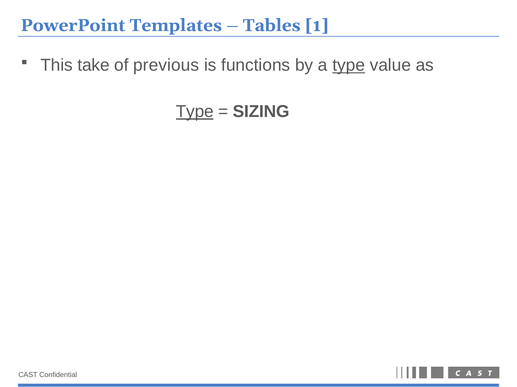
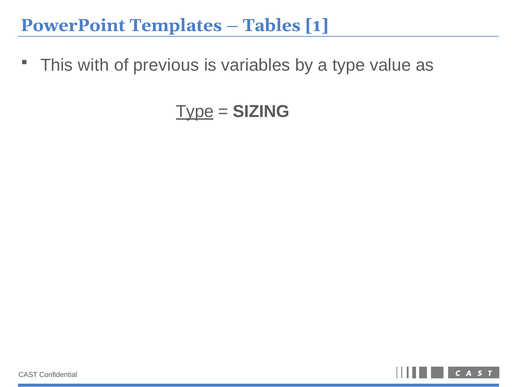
take: take -> with
functions: functions -> variables
type at (349, 65) underline: present -> none
